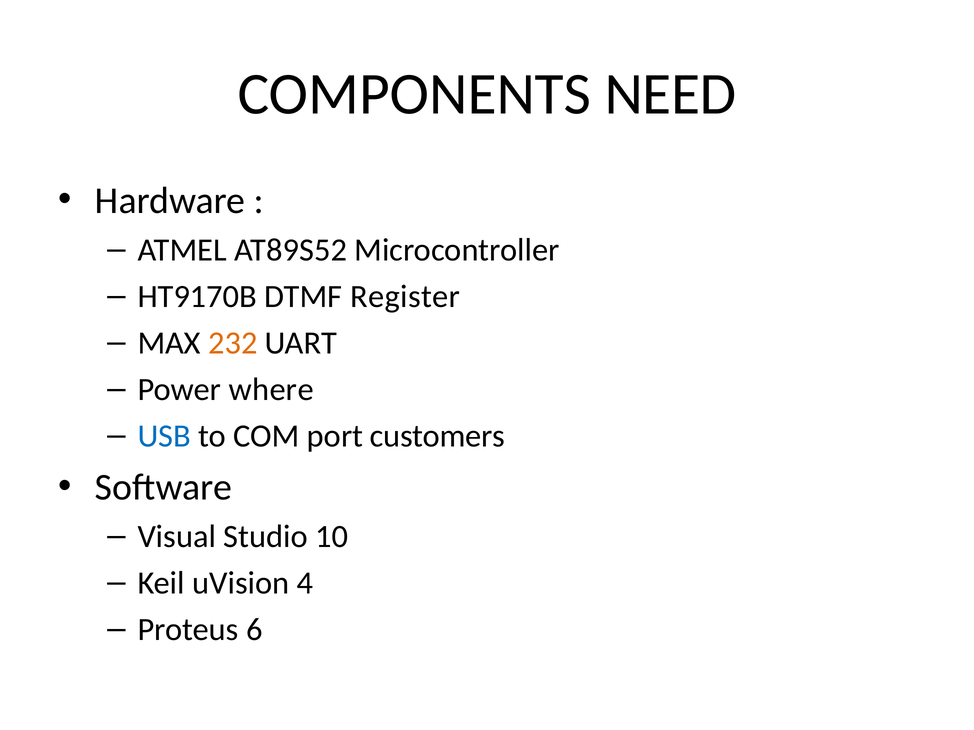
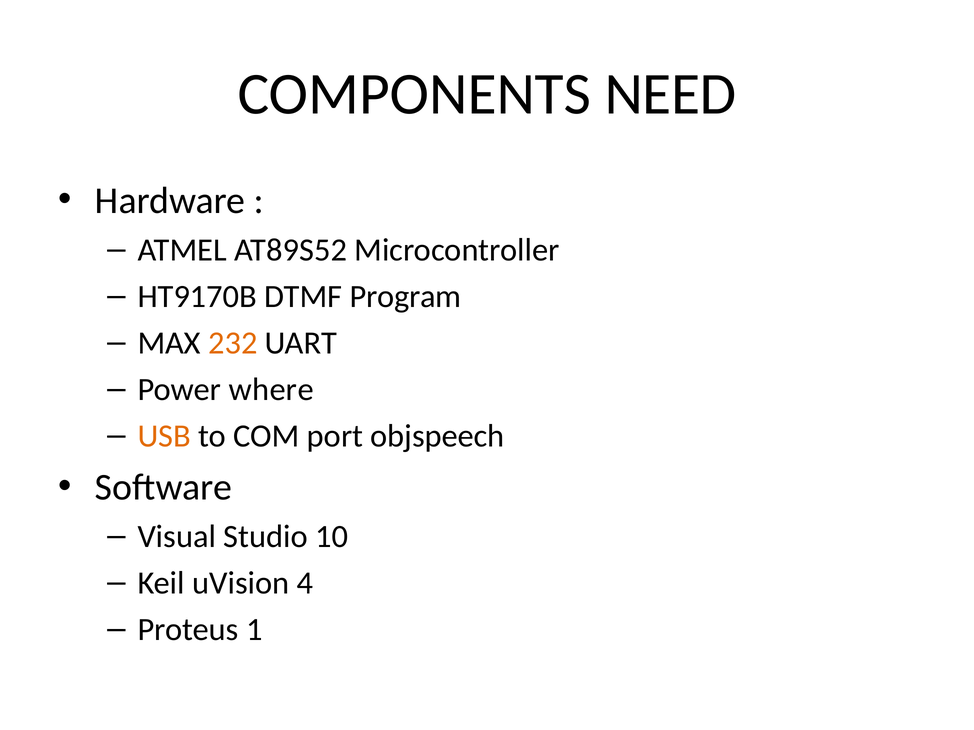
Register: Register -> Program
USB colour: blue -> orange
customers: customers -> objspeech
6: 6 -> 1
